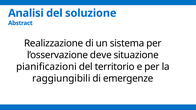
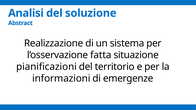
deve: deve -> fatta
raggiungibili: raggiungibili -> informazioni
